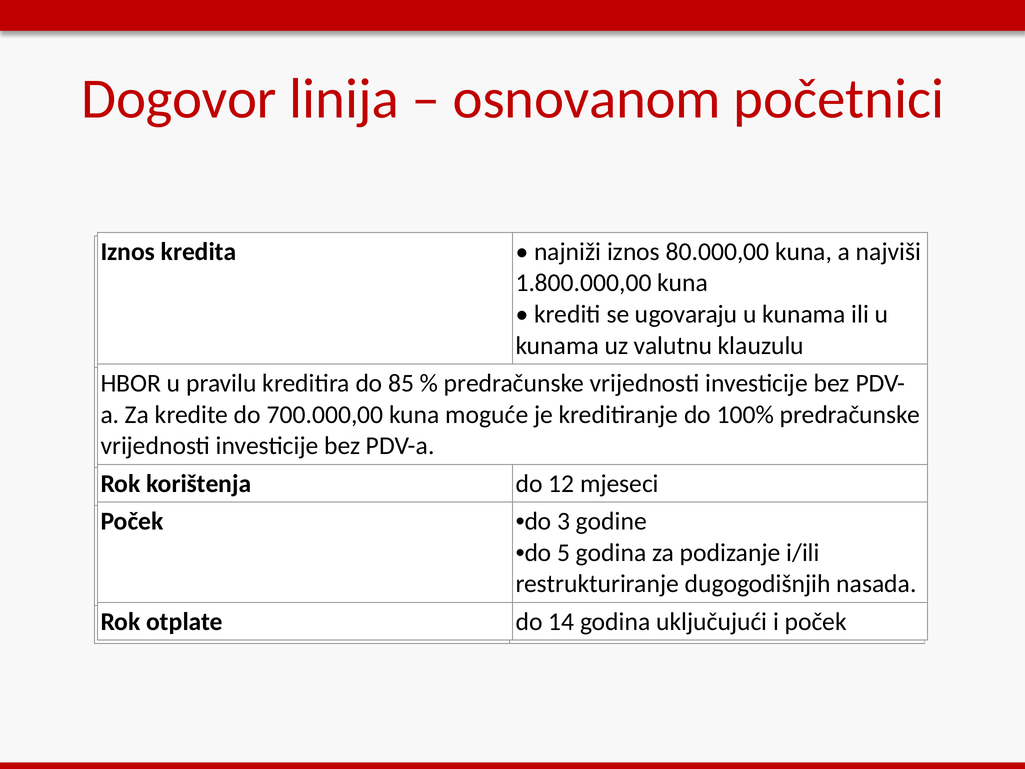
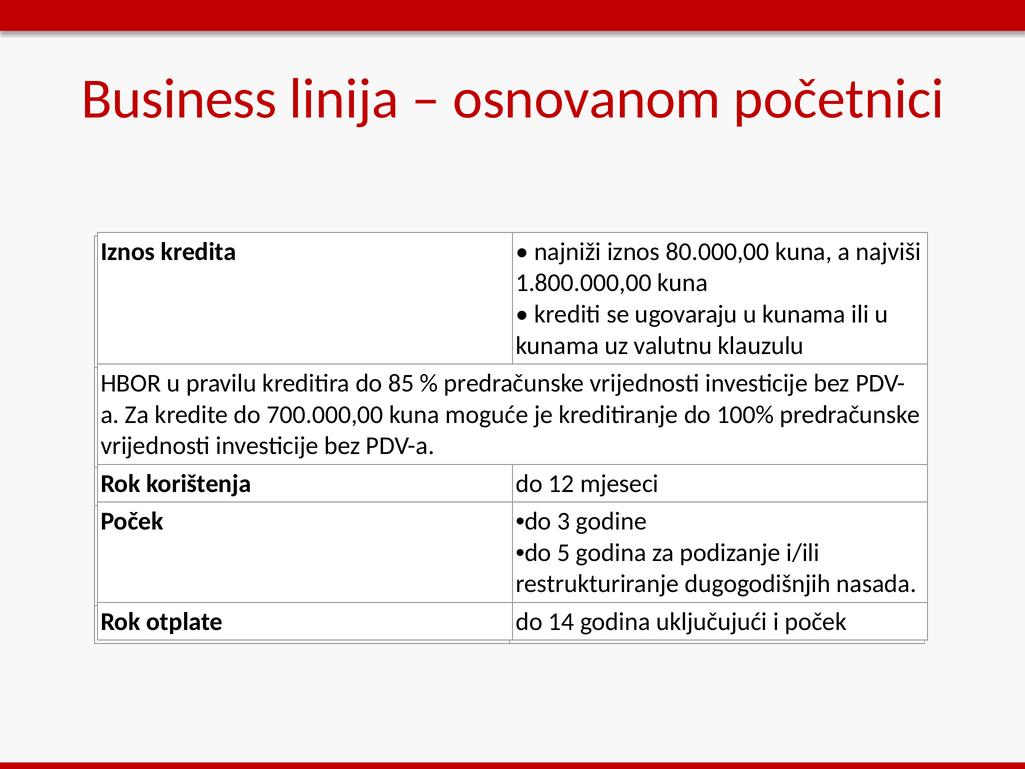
Dogovor: Dogovor -> Business
